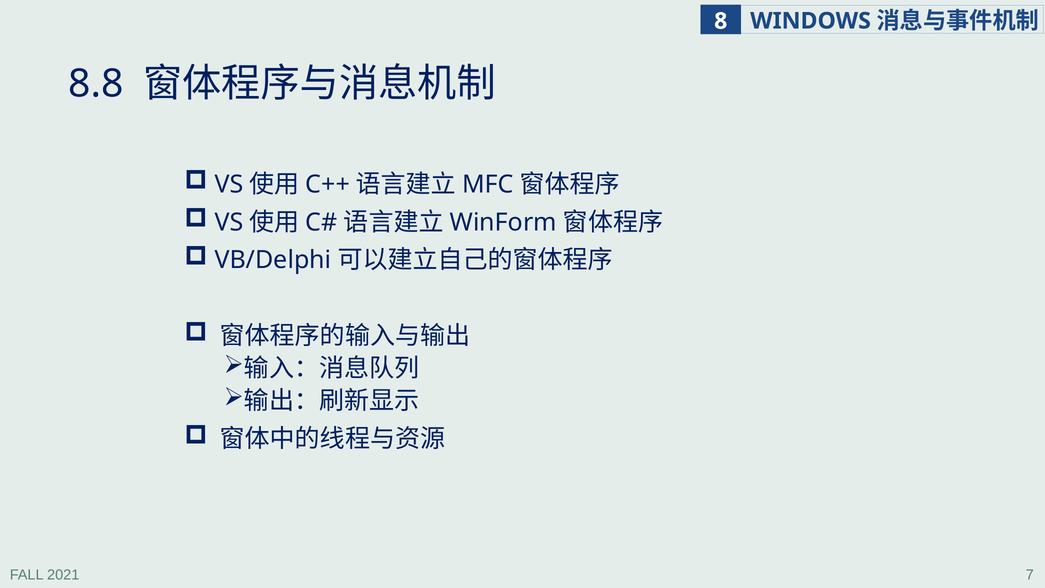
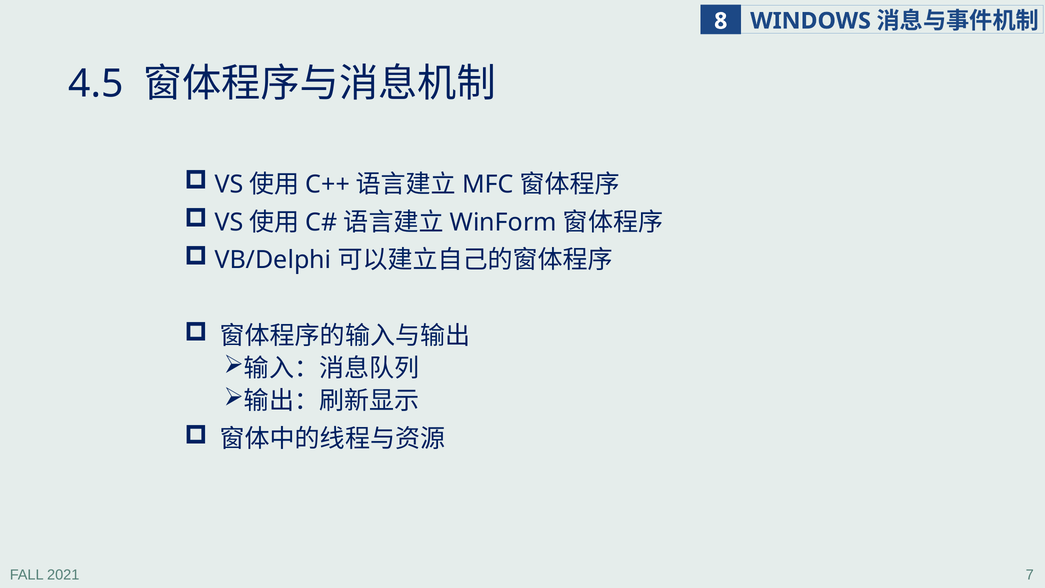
8.8: 8.8 -> 4.5
